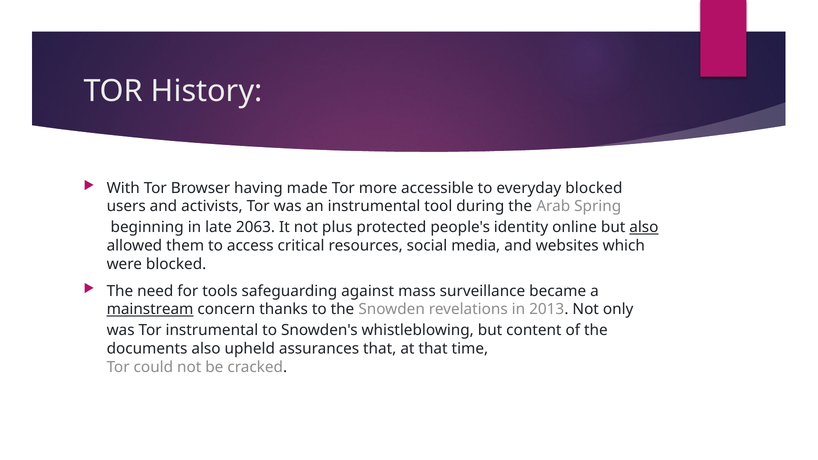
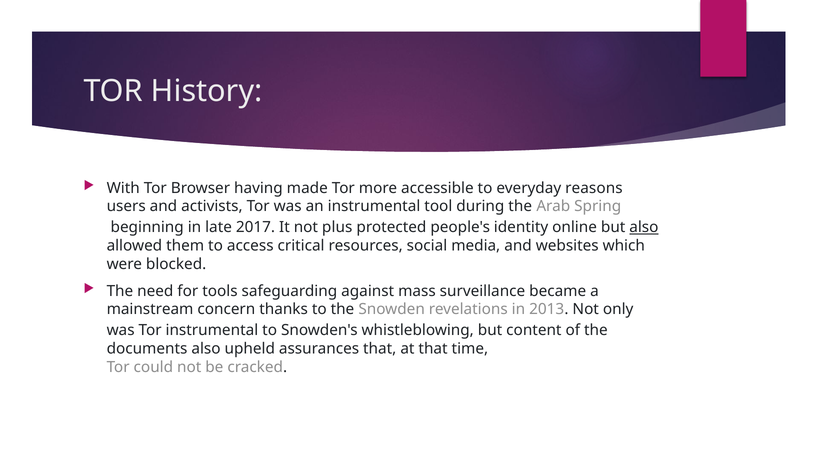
everyday blocked: blocked -> reasons
2063: 2063 -> 2017
mainstream underline: present -> none
